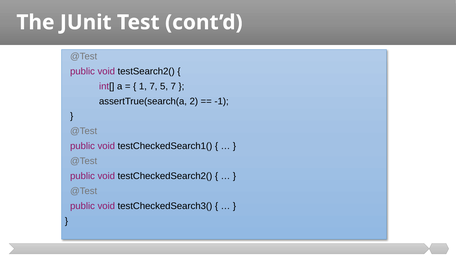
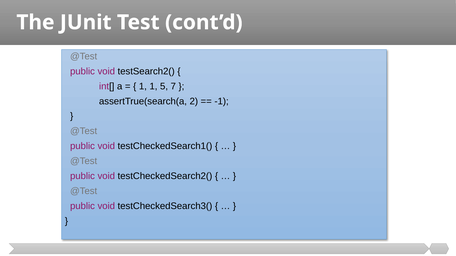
1 7: 7 -> 1
